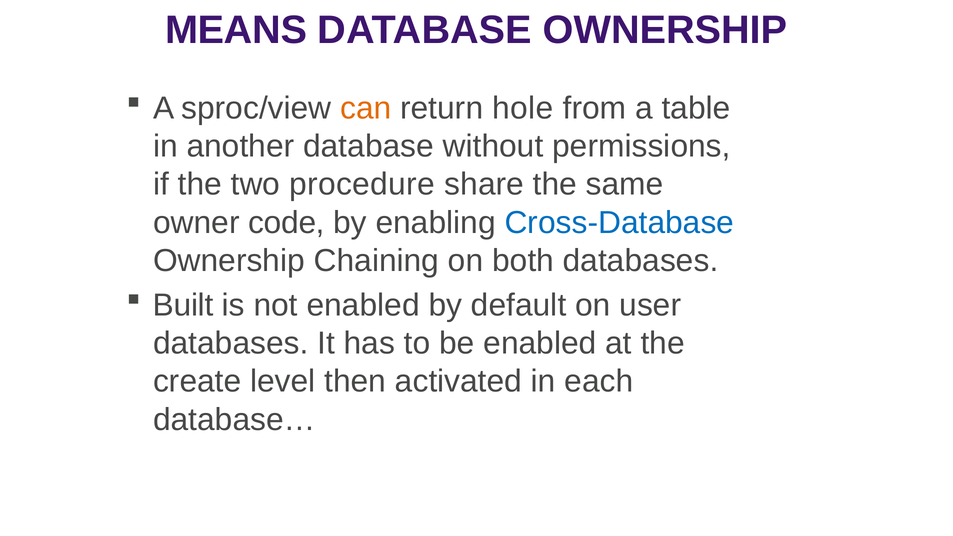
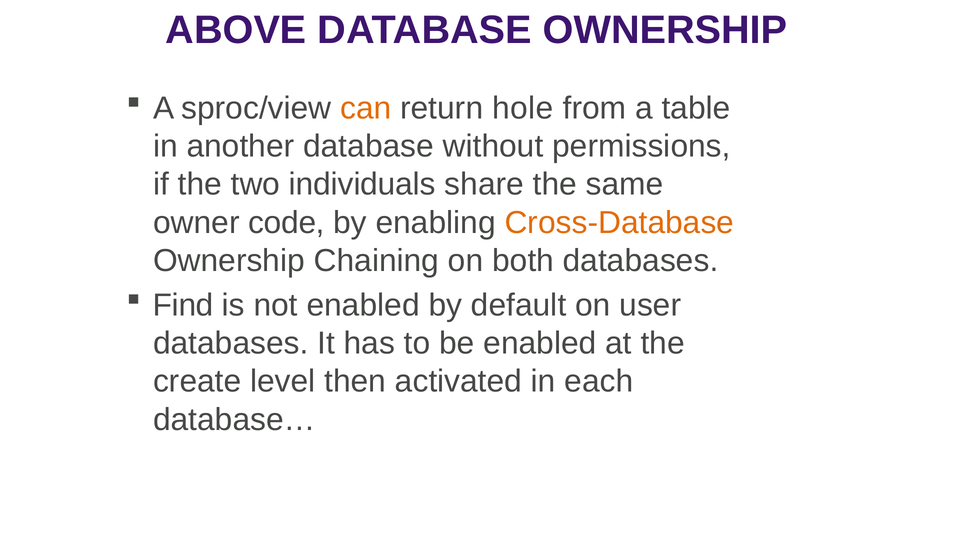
MEANS: MEANS -> ABOVE
procedure: procedure -> individuals
Cross-Database colour: blue -> orange
Built: Built -> Find
